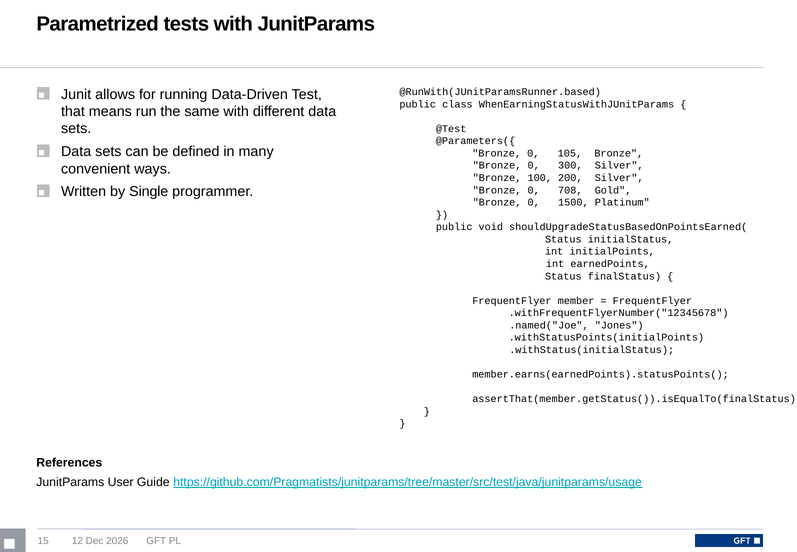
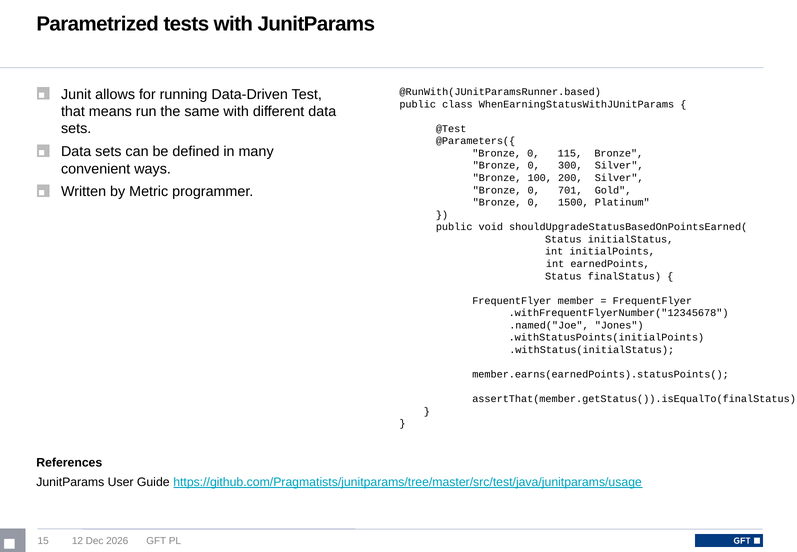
105: 105 -> 115
Single: Single -> Metric
708: 708 -> 701
